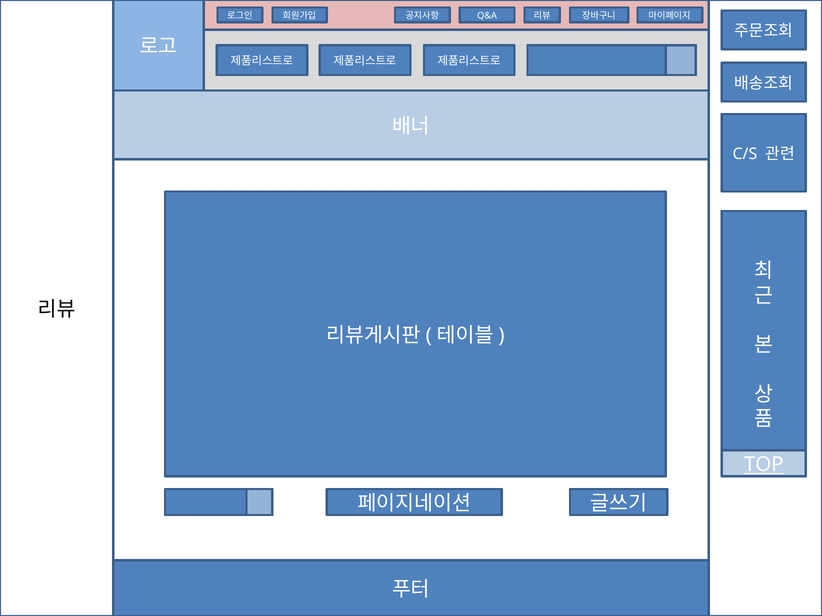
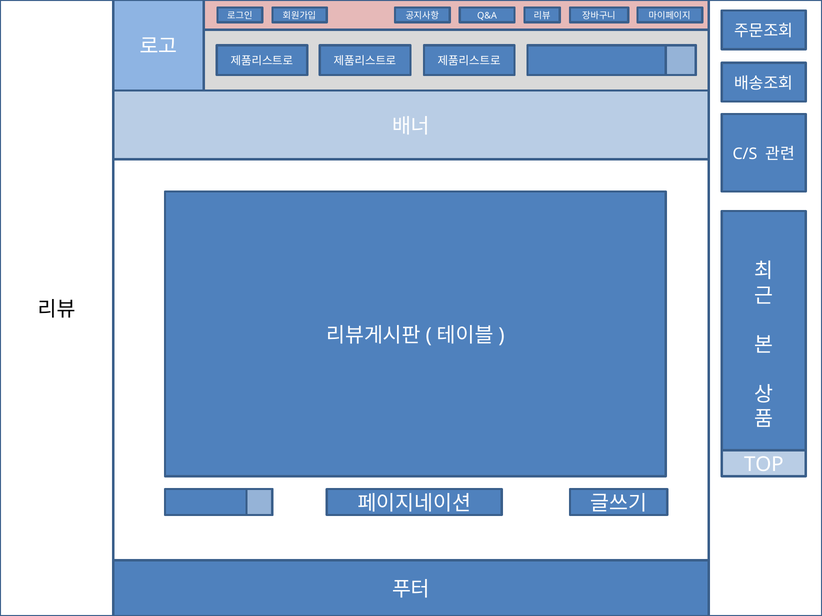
TOP underline: present -> none
